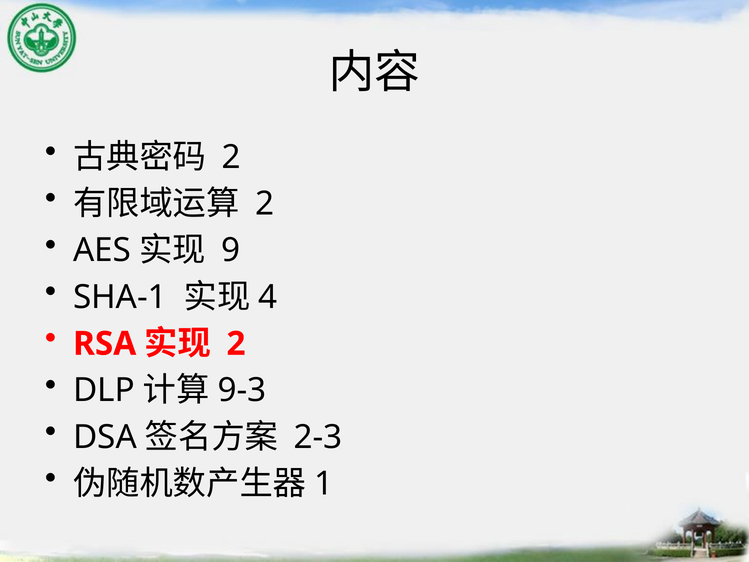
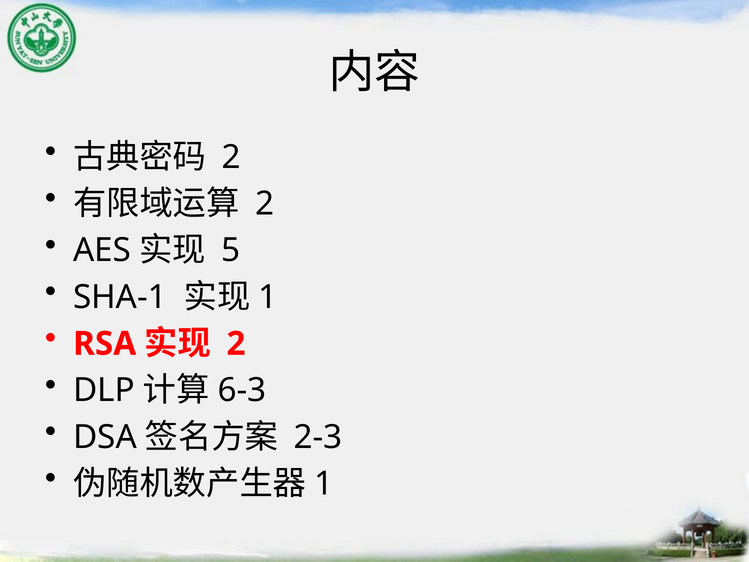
9: 9 -> 5
4 at (268, 297): 4 -> 1
9-3: 9-3 -> 6-3
